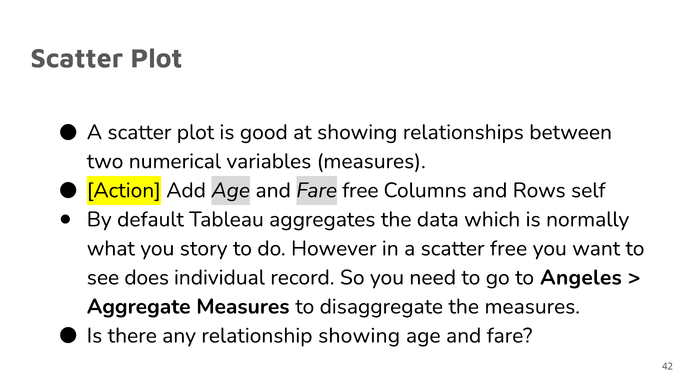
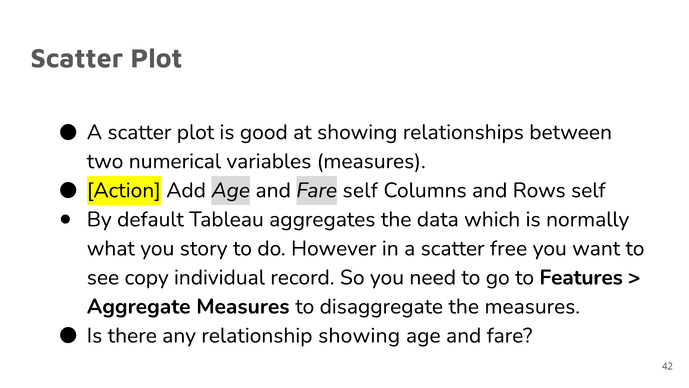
Fare free: free -> self
does: does -> copy
Angeles: Angeles -> Features
